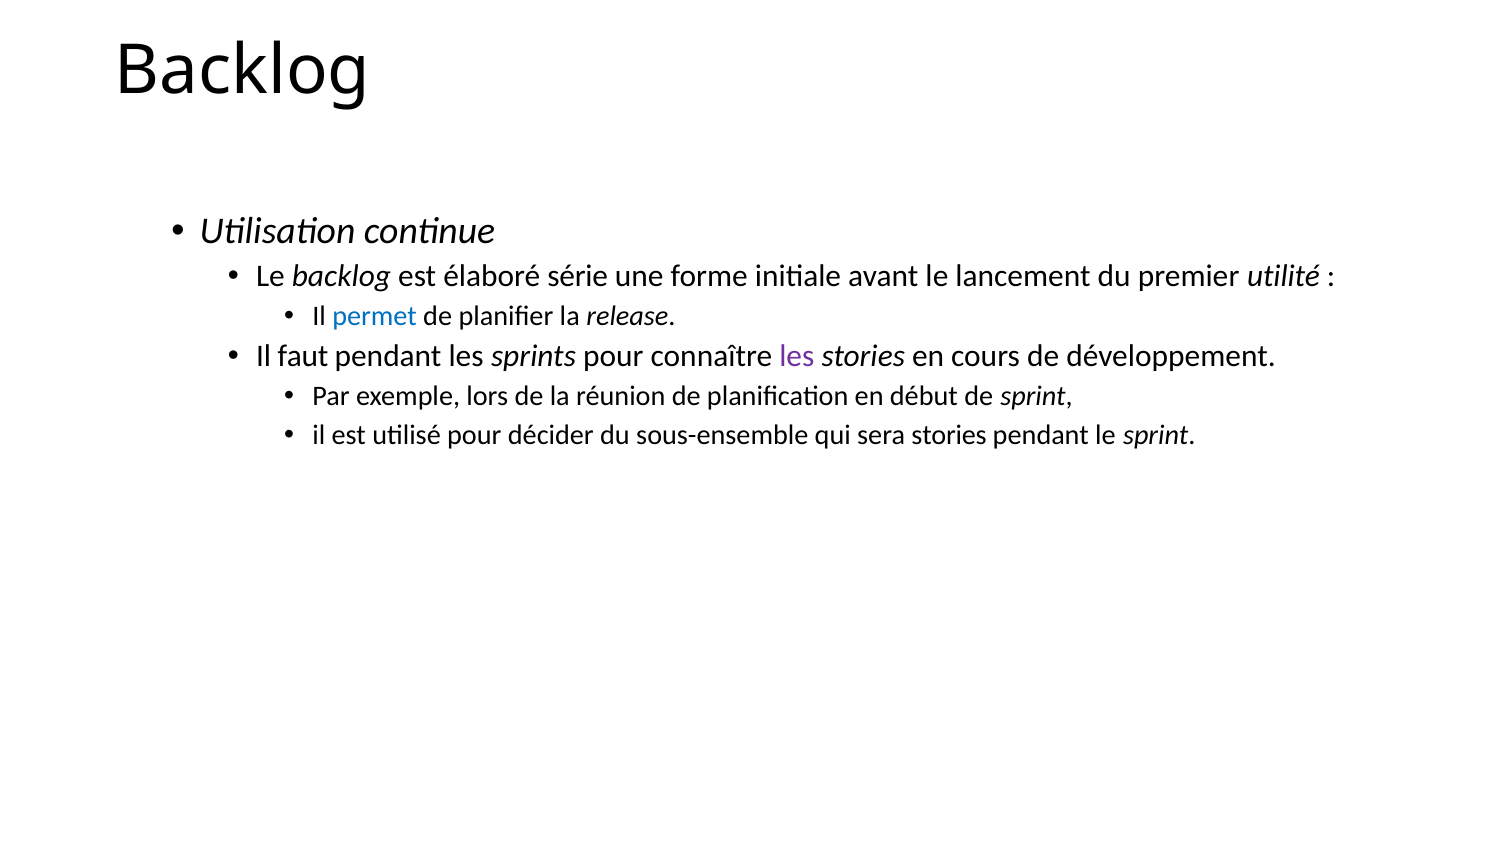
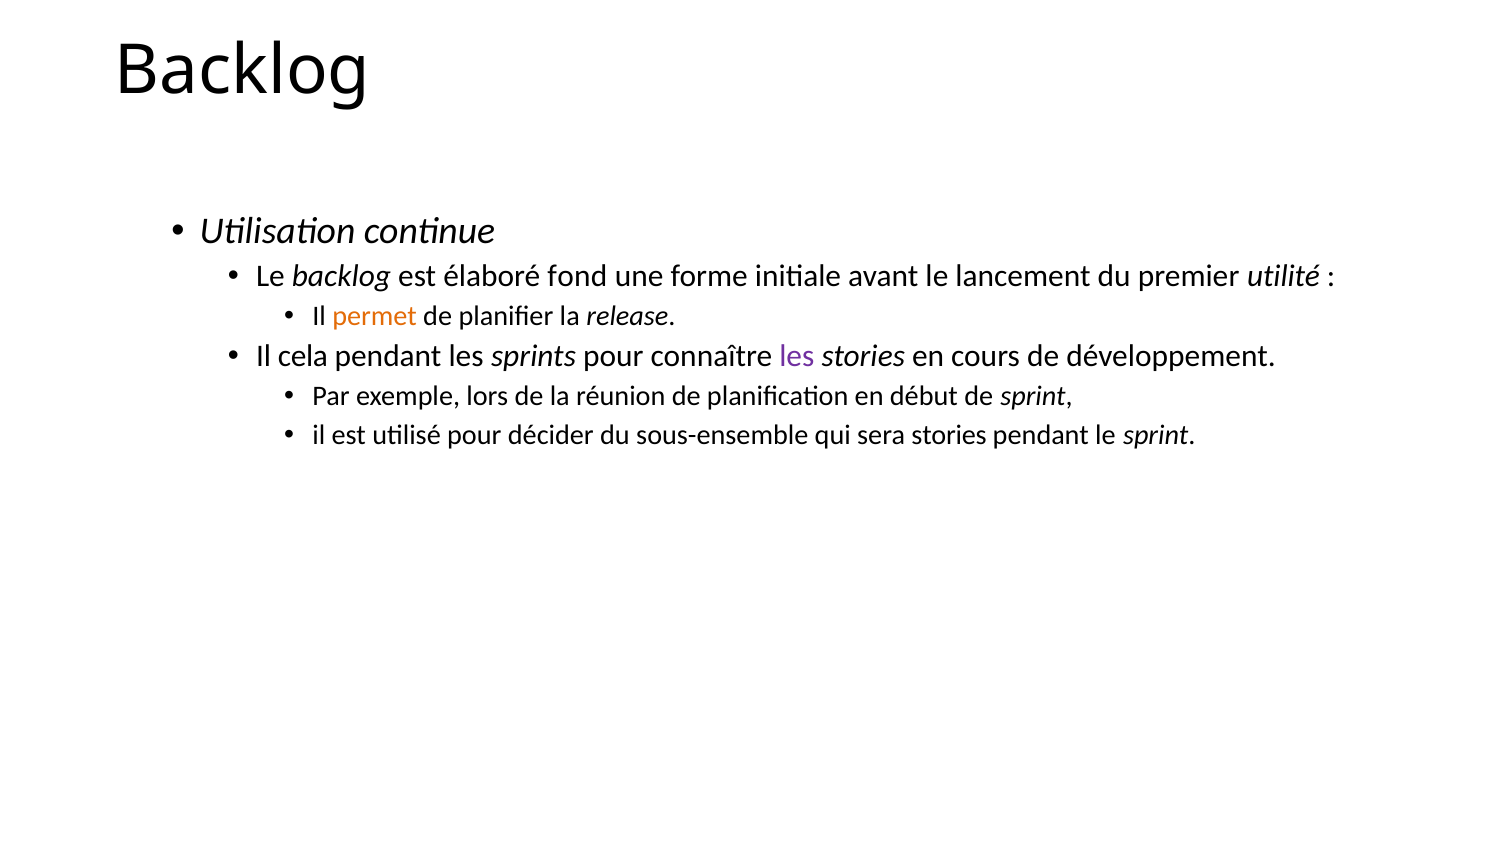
série: série -> fond
permet colour: blue -> orange
faut: faut -> cela
